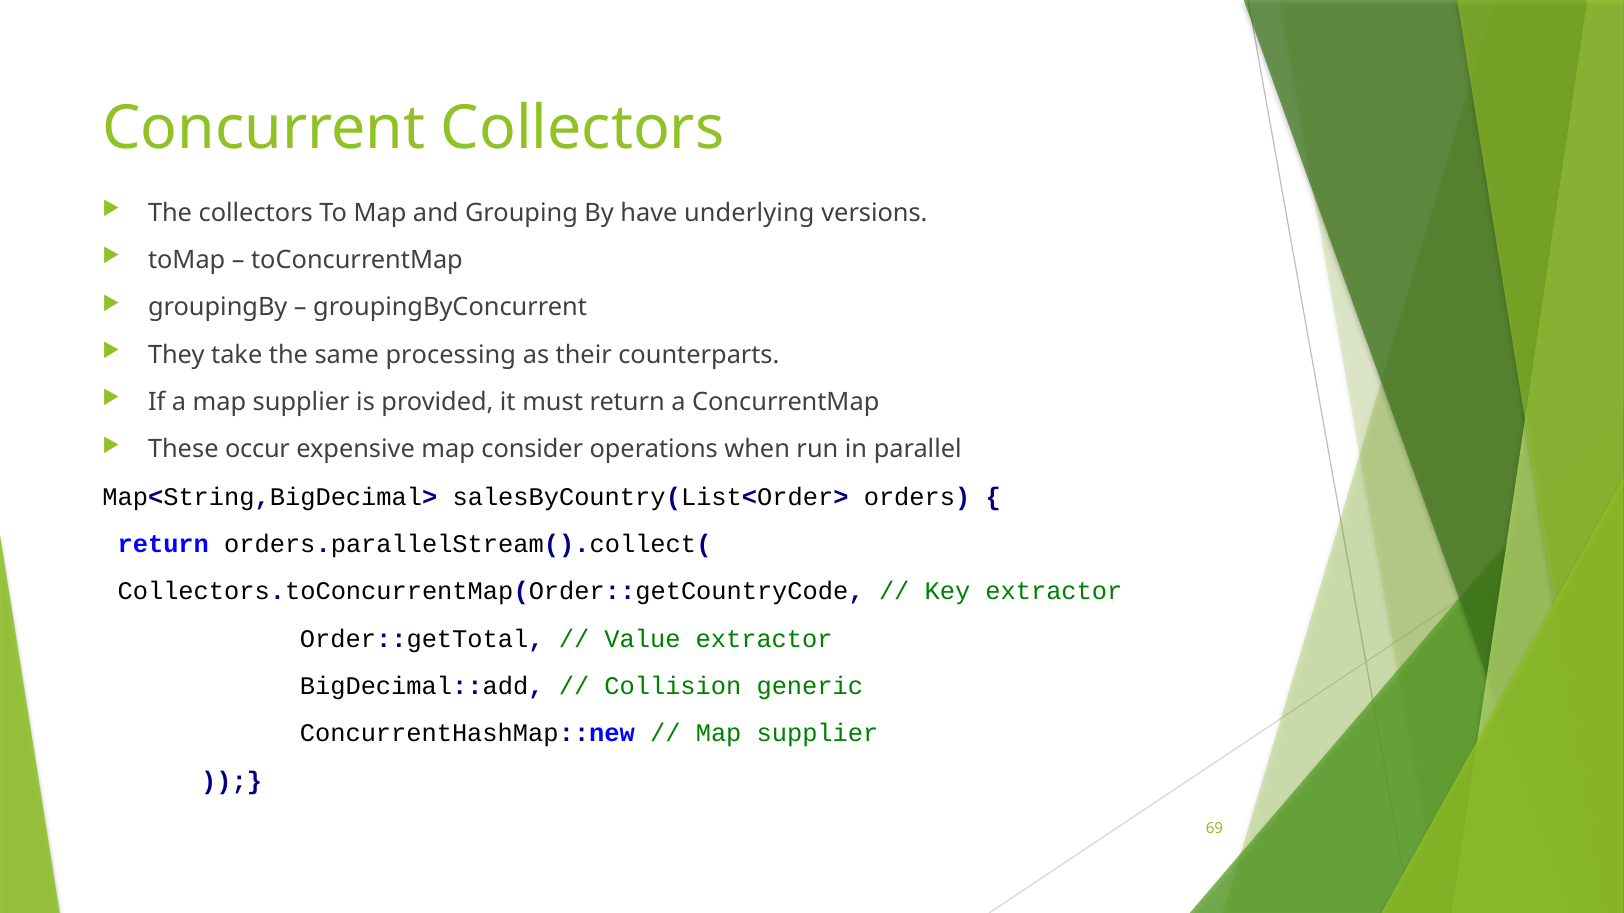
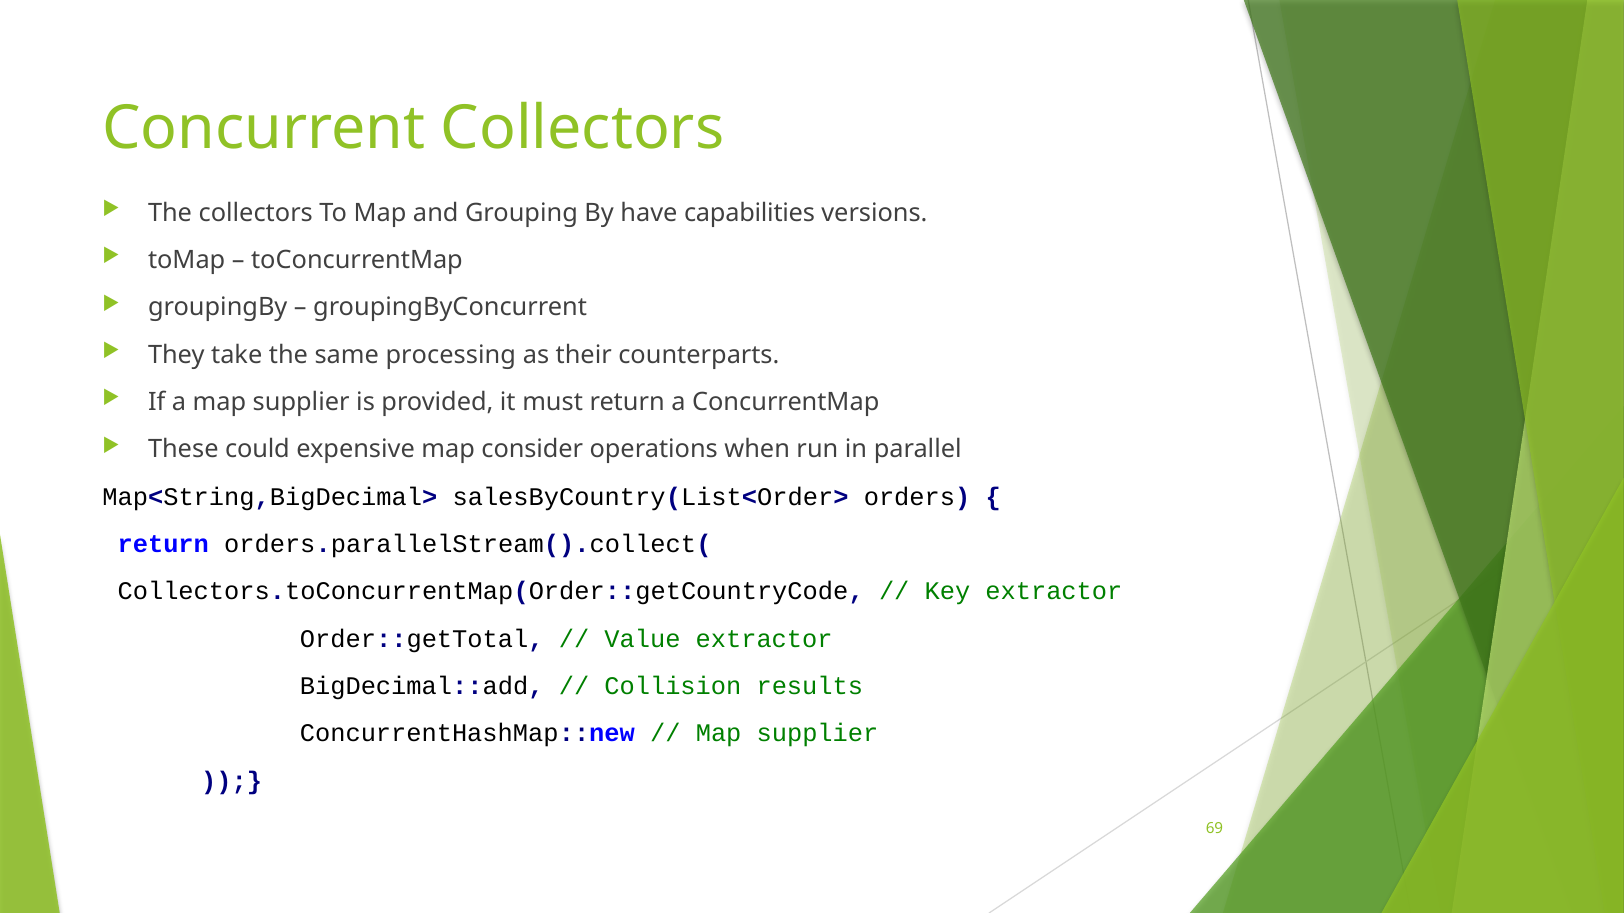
underlying: underlying -> capabilities
occur: occur -> could
generic: generic -> results
